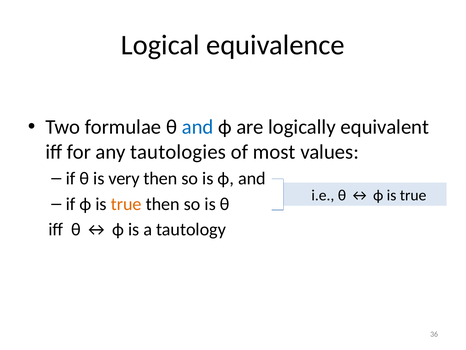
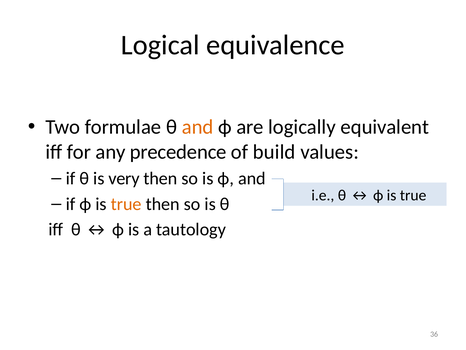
and at (198, 127) colour: blue -> orange
tautologies: tautologies -> precedence
most: most -> build
